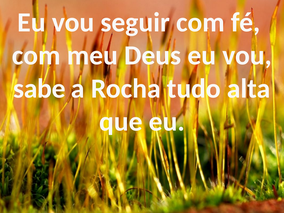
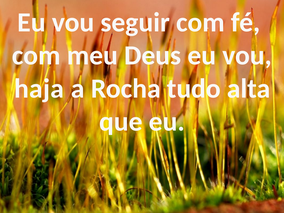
sabe: sabe -> haja
